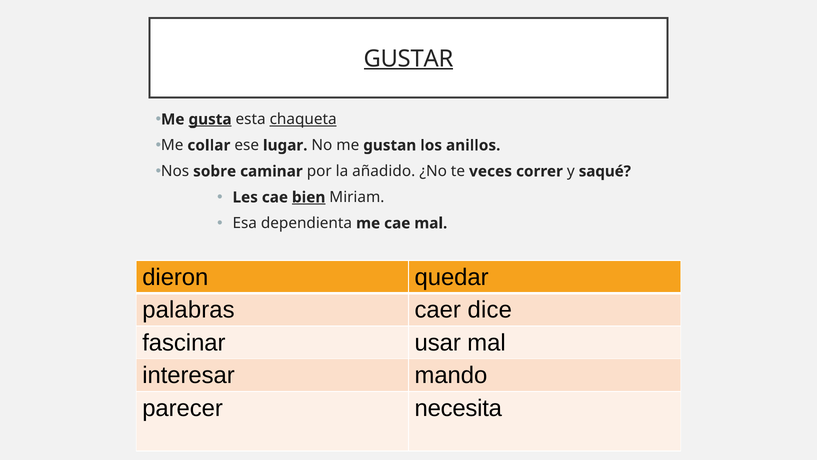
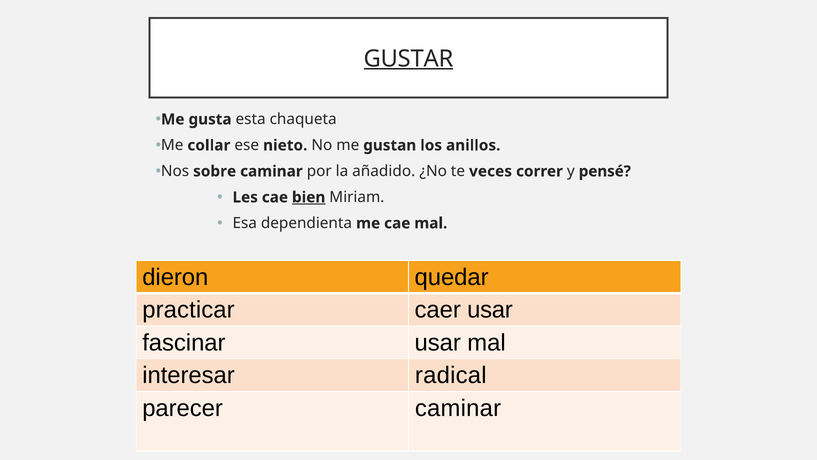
gusta underline: present -> none
chaqueta underline: present -> none
lugar: lugar -> nieto
saqué: saqué -> pensé
palabras: palabras -> practicar
caer dice: dice -> usar
mando: mando -> radical
parecer necesita: necesita -> caminar
